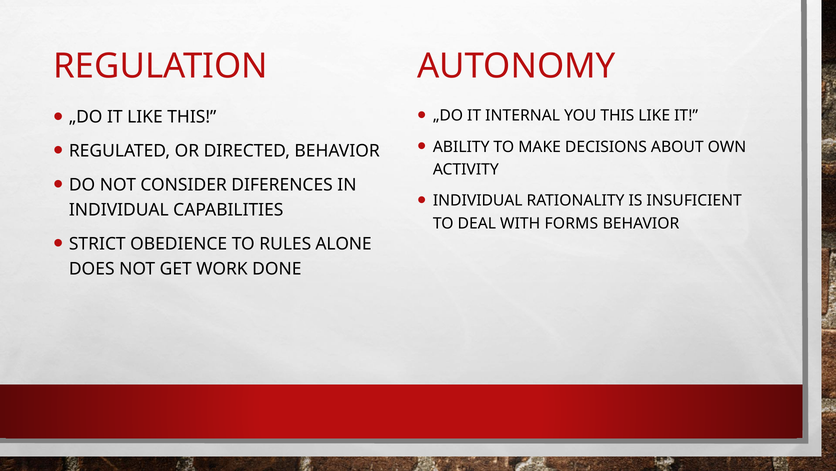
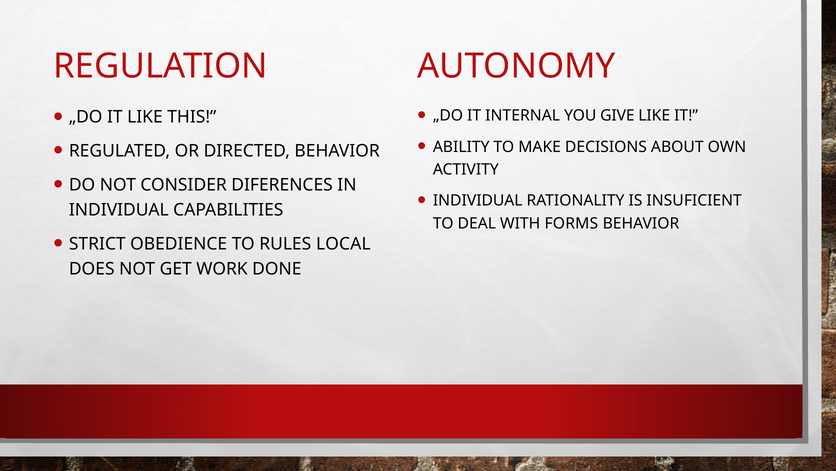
YOU THIS: THIS -> GIVE
ALONE: ALONE -> LOCAL
